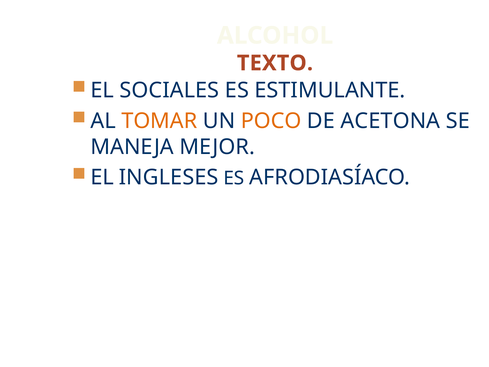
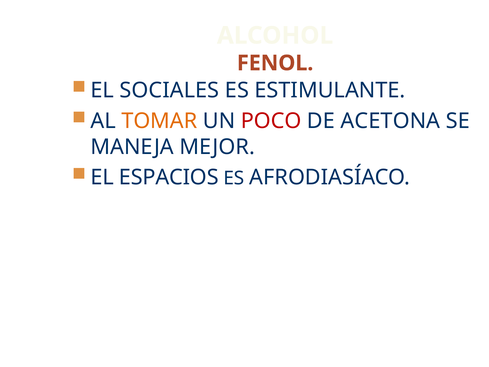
TEXTO: TEXTO -> FENOL
POCO colour: orange -> red
INGLESES: INGLESES -> ESPACIOS
